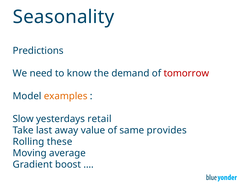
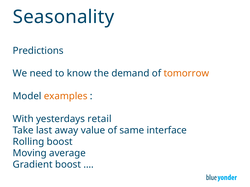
tomorrow colour: red -> orange
Slow: Slow -> With
provides: provides -> interface
Rolling these: these -> boost
